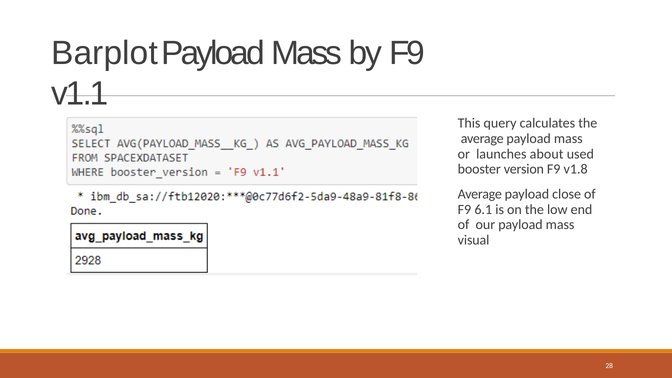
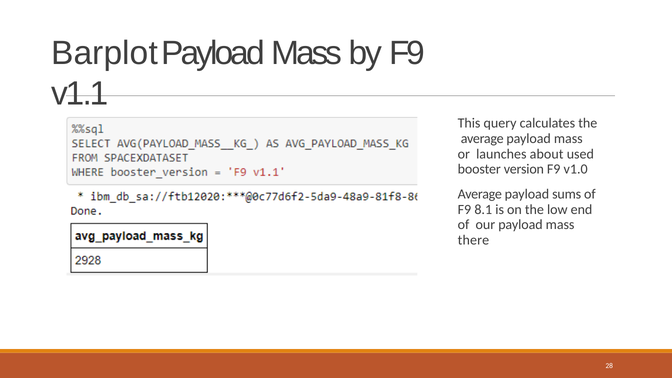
v1.8: v1.8 -> v1.0
close: close -> sums
6.1: 6.1 -> 8.1
visual: visual -> there
